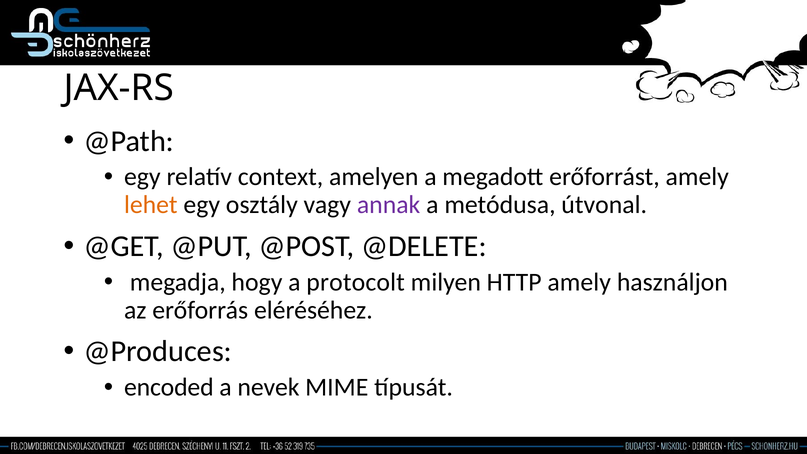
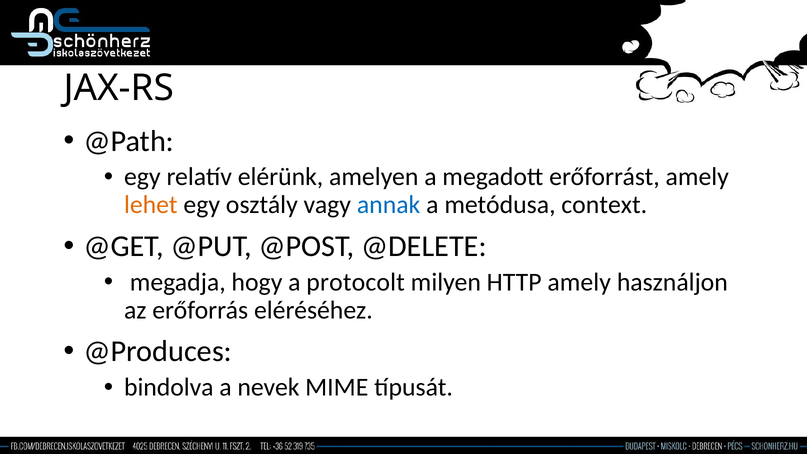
context: context -> elérünk
annak colour: purple -> blue
útvonal: útvonal -> context
encoded: encoded -> bindolva
